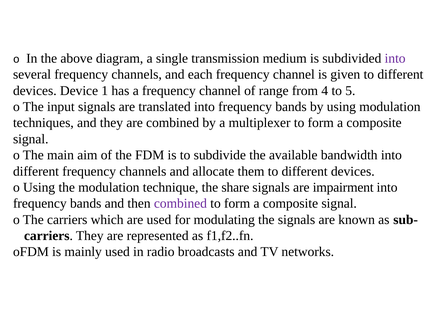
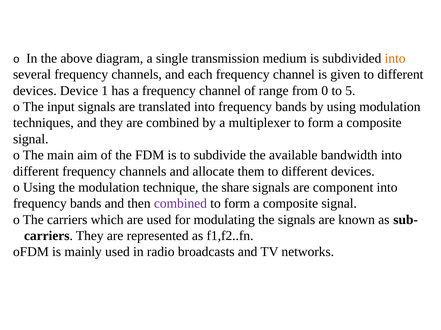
into at (395, 58) colour: purple -> orange
4: 4 -> 0
impairment: impairment -> component
